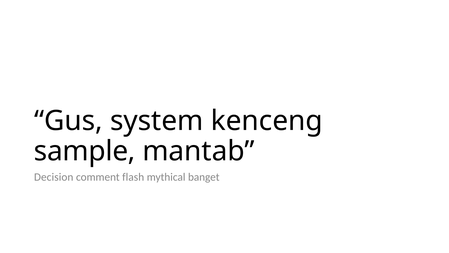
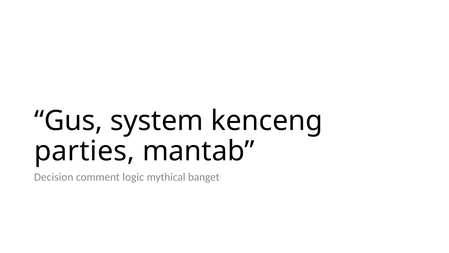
sample: sample -> parties
flash: flash -> logic
